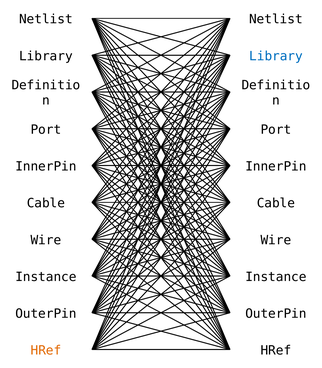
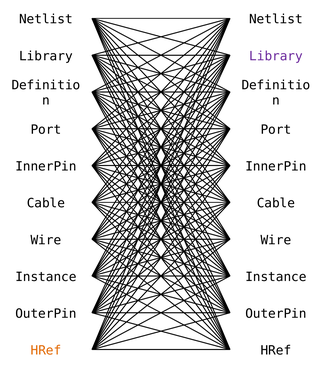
Library at (276, 56) colour: blue -> purple
